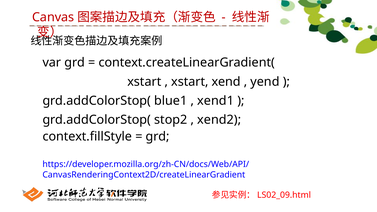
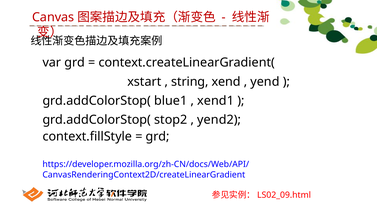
xstart at (190, 82): xstart -> string
xend2: xend2 -> yend2
